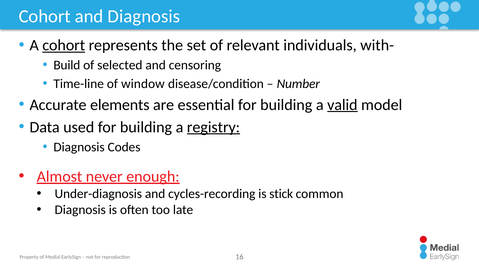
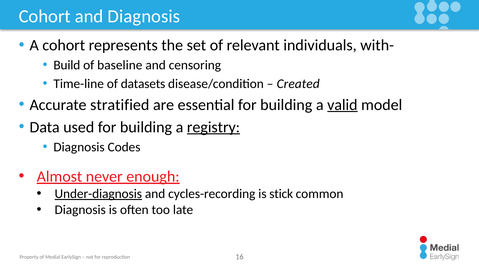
cohort at (64, 45) underline: present -> none
selected: selected -> baseline
window: window -> datasets
Number: Number -> Created
elements: elements -> stratified
Under-diagnosis underline: none -> present
